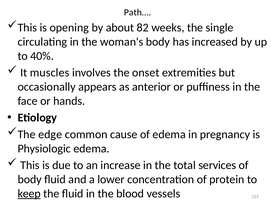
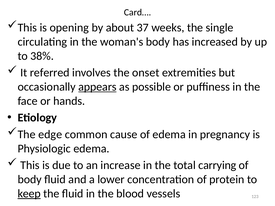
Path…: Path… -> Card…
82: 82 -> 37
40%: 40% -> 38%
muscles: muscles -> referred
appears underline: none -> present
anterior: anterior -> possible
services: services -> carrying
